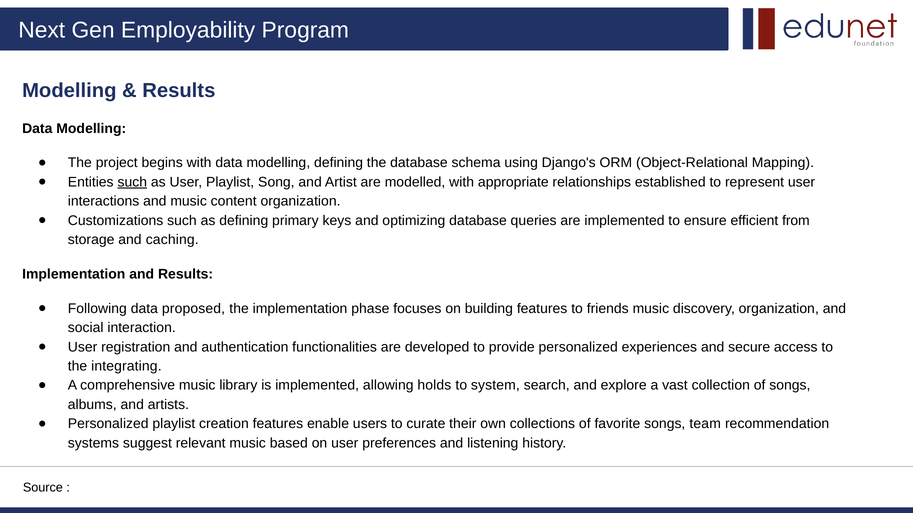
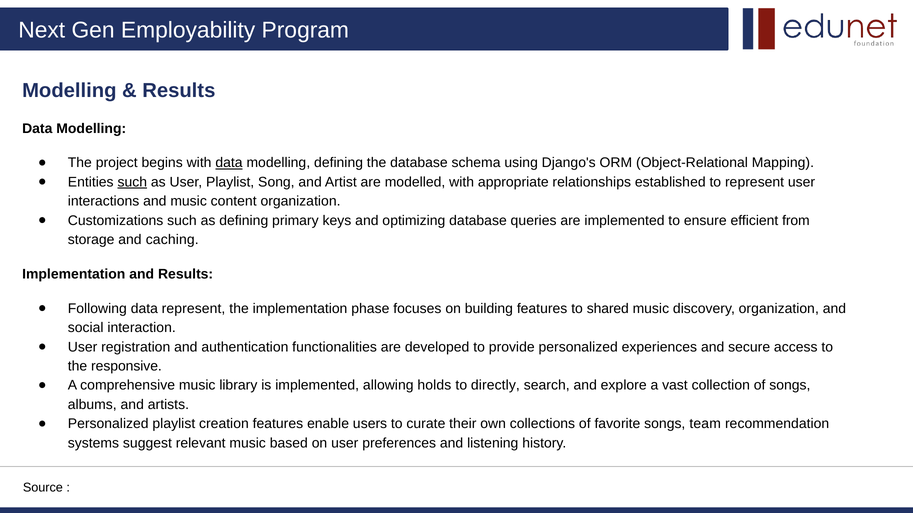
data at (229, 163) underline: none -> present
data proposed: proposed -> represent
friends: friends -> shared
integrating: integrating -> responsive
system: system -> directly
